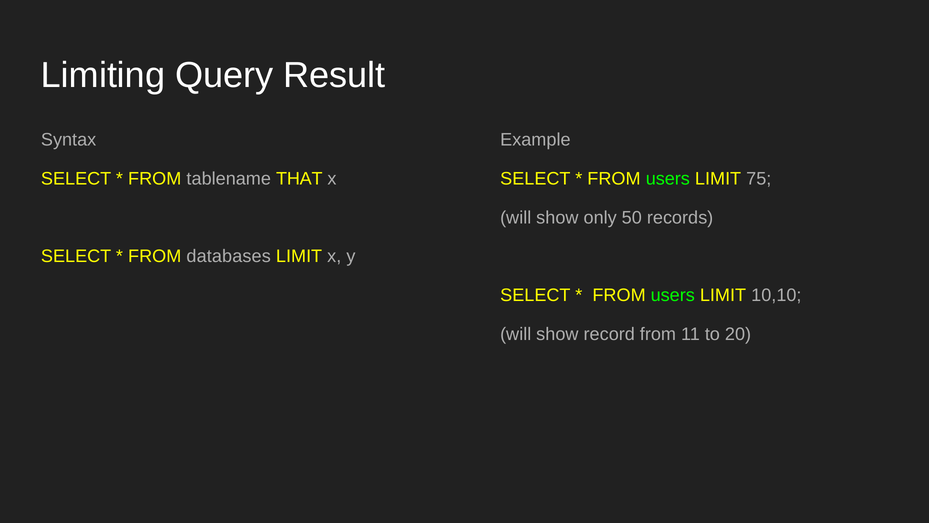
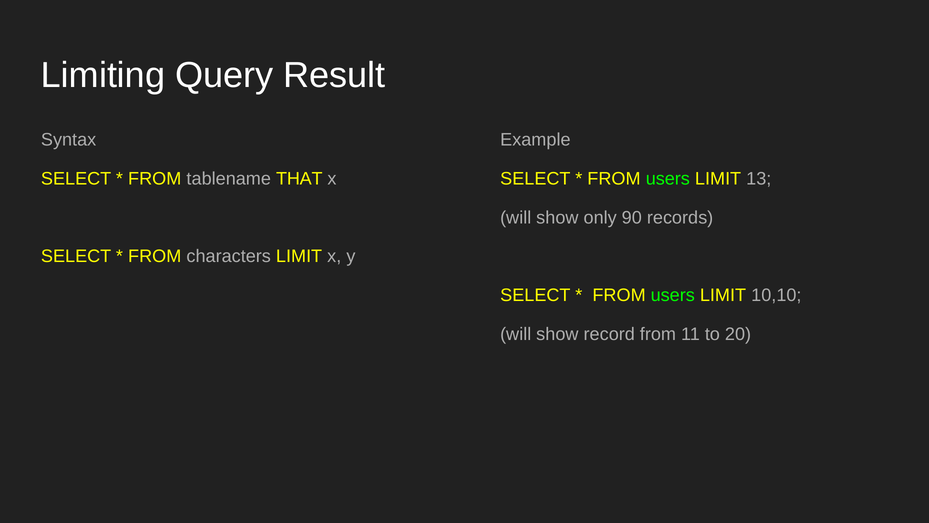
75: 75 -> 13
50: 50 -> 90
databases: databases -> characters
